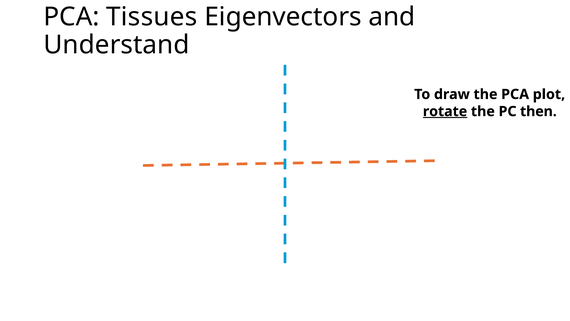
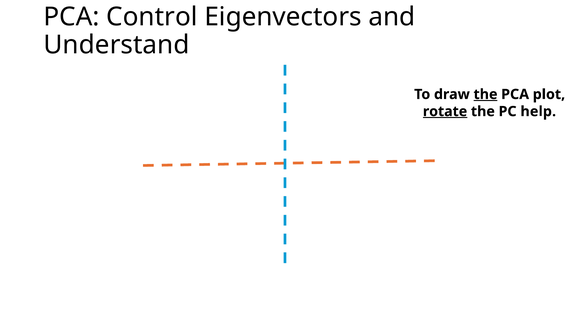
Tissues: Tissues -> Control
the at (486, 94) underline: none -> present
then: then -> help
